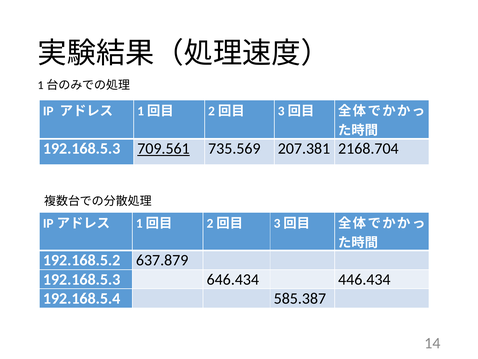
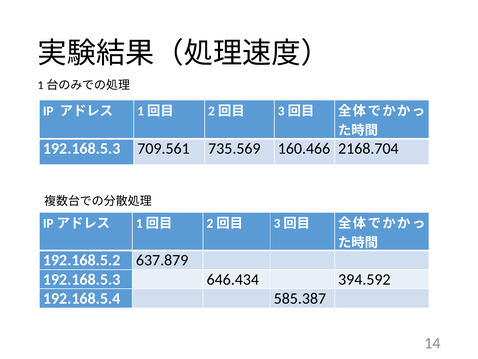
709.561 underline: present -> none
207.381: 207.381 -> 160.466
446.434: 446.434 -> 394.592
